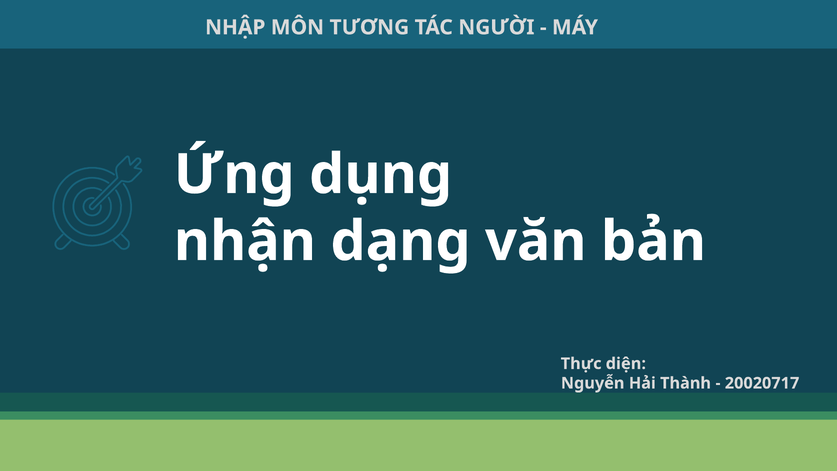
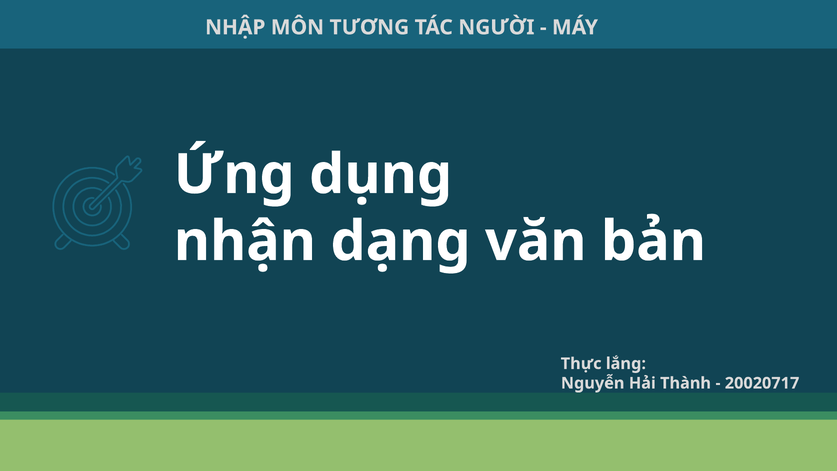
diện: diện -> lắng
